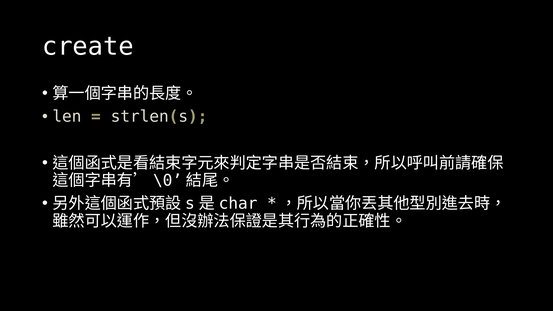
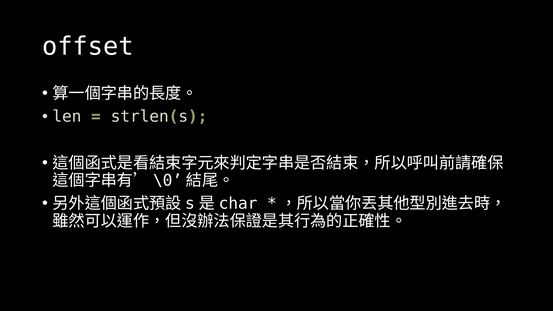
create: create -> offset
